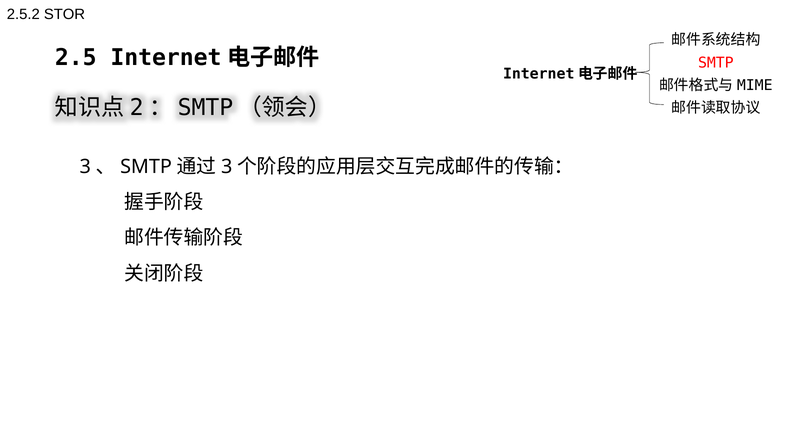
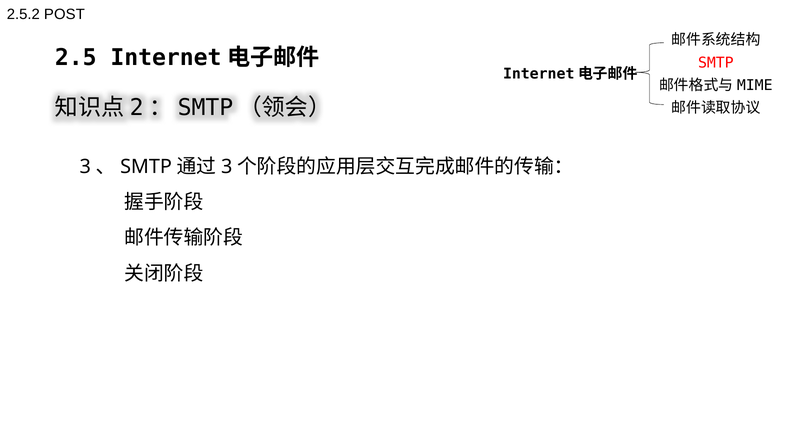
STOR: STOR -> POST
